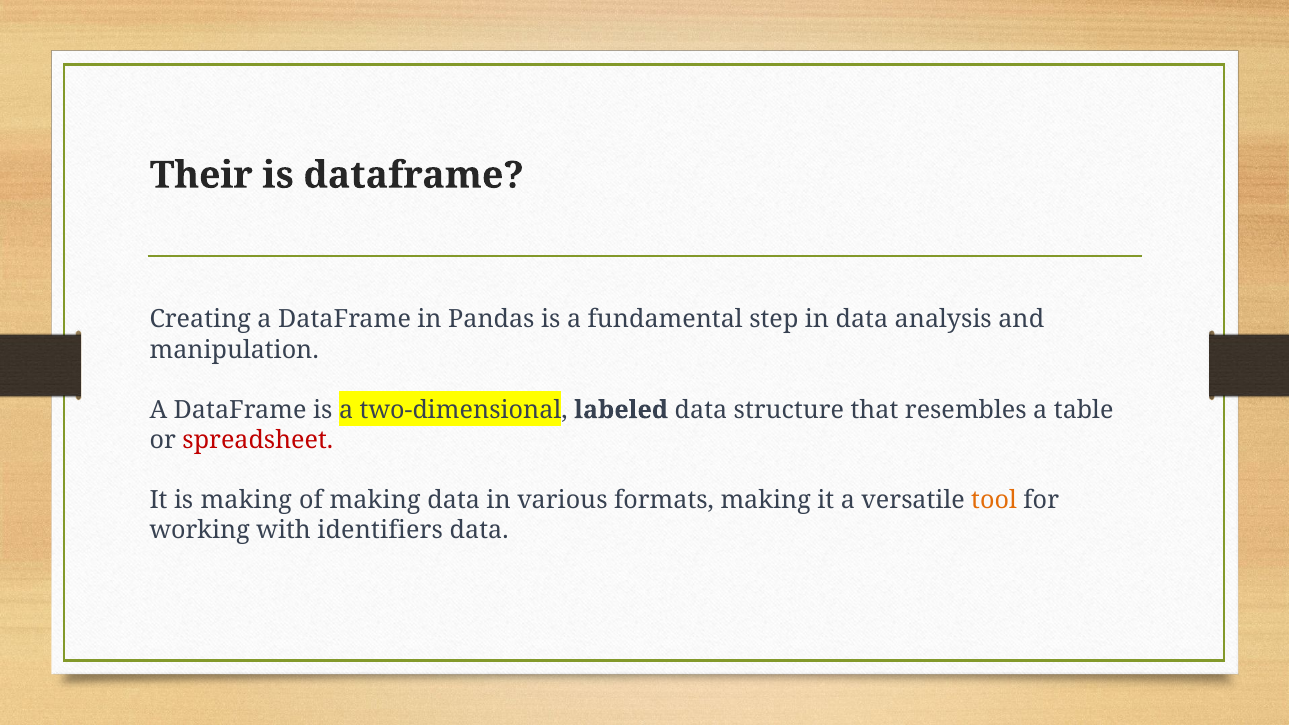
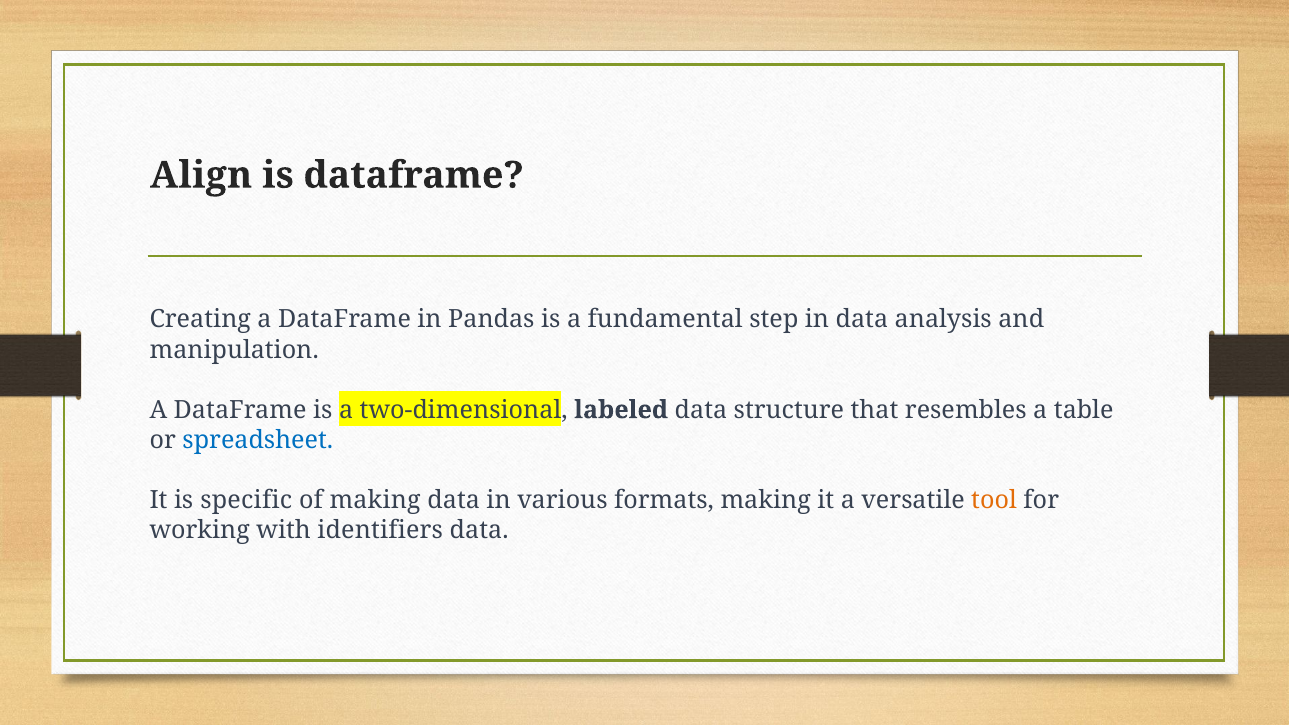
Their: Their -> Align
spreadsheet colour: red -> blue
is making: making -> specific
